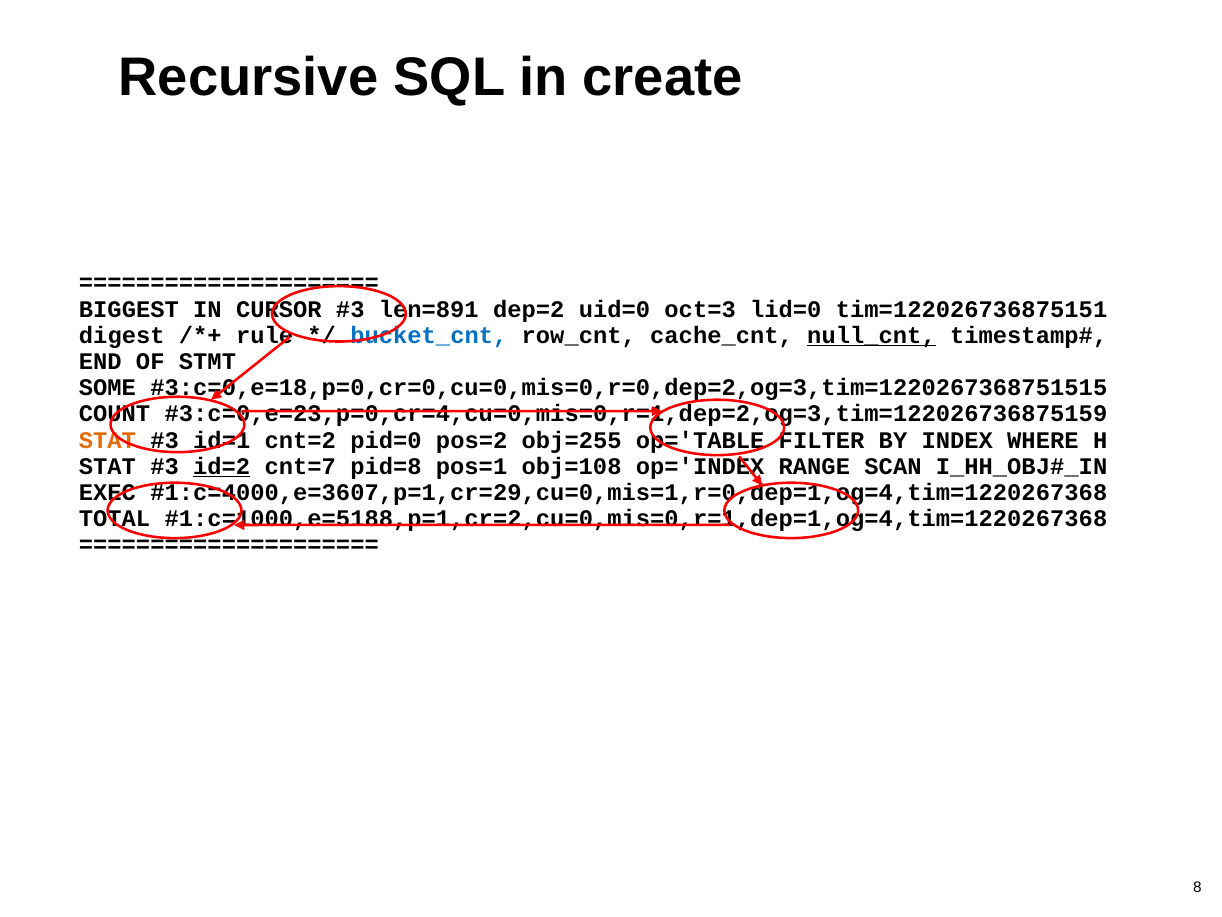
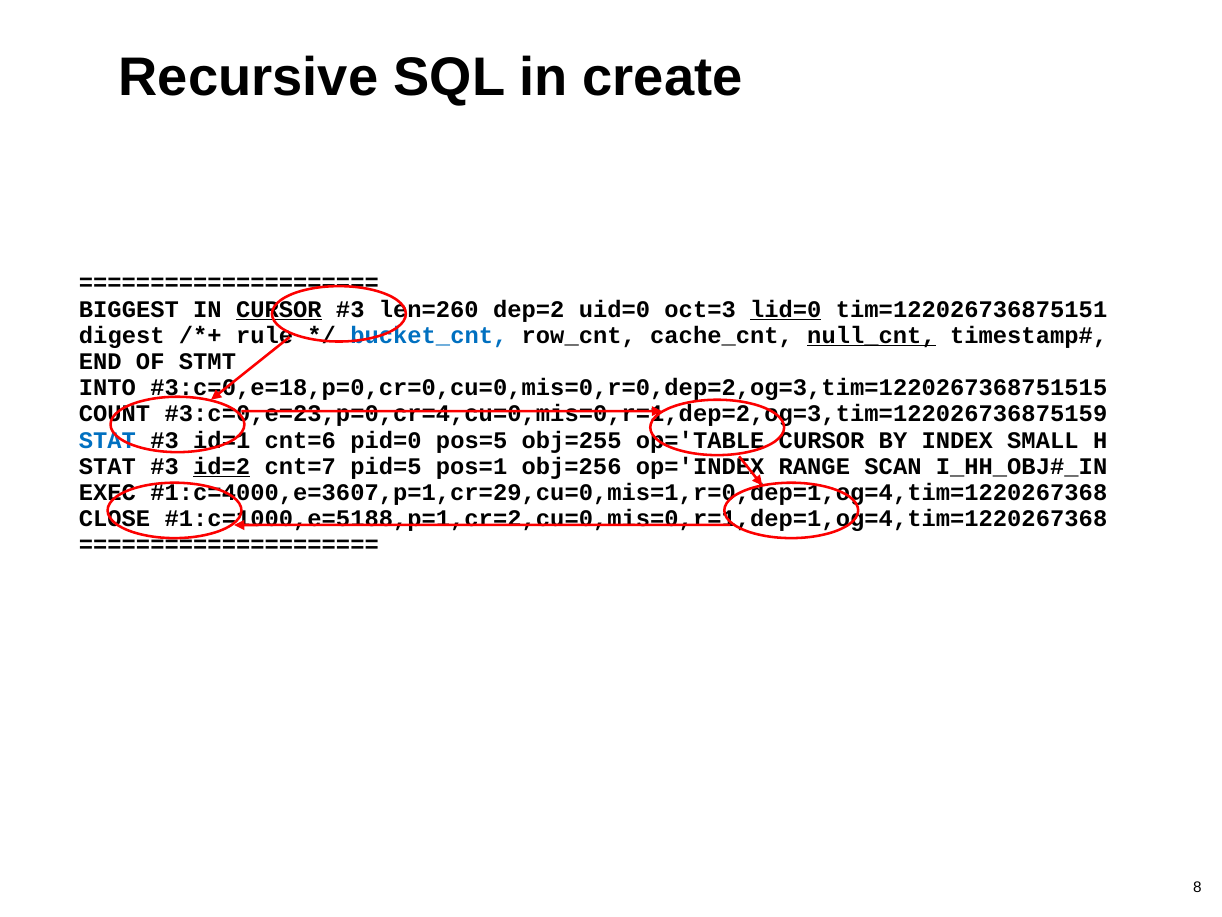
CURSOR at (279, 309) underline: none -> present
len=891: len=891 -> len=260
lid=0 underline: none -> present
SOME: SOME -> INTO
STAT at (107, 440) colour: orange -> blue
cnt=2: cnt=2 -> cnt=6
pos=2: pos=2 -> pos=5
op='TABLE FILTER: FILTER -> CURSOR
WHERE: WHERE -> SMALL
pid=8: pid=8 -> pid=5
obj=108: obj=108 -> obj=256
TOTAL: TOTAL -> CLOSE
